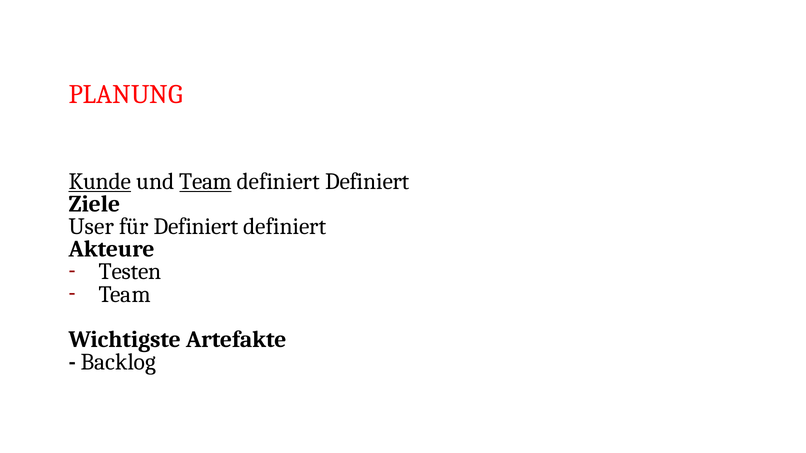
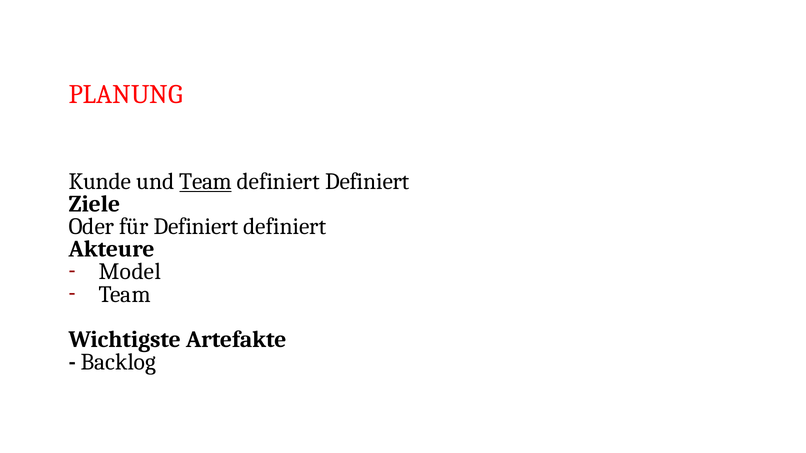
Kunde underline: present -> none
User: User -> Oder
Testen: Testen -> Model
